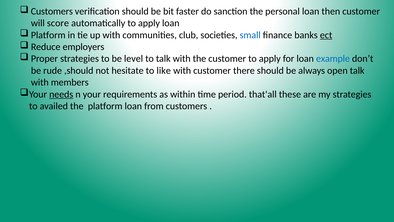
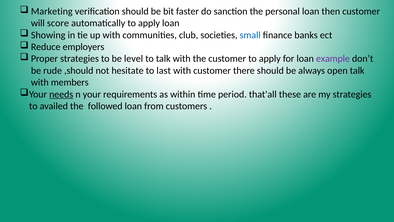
Customers at (52, 11): Customers -> Marketing
Platform at (48, 35): Platform -> Showing
ect underline: present -> none
example colour: blue -> purple
like: like -> last
the platform: platform -> followed
